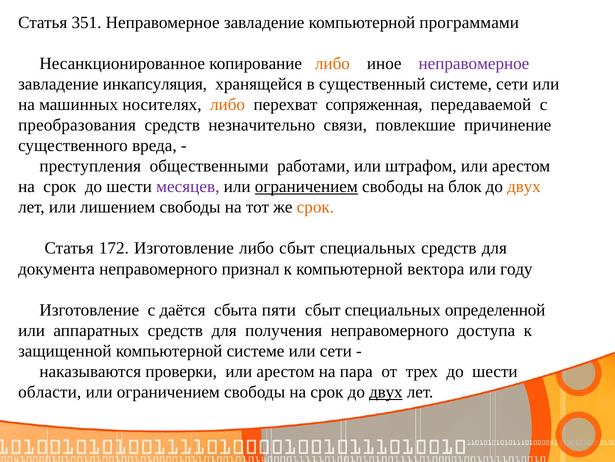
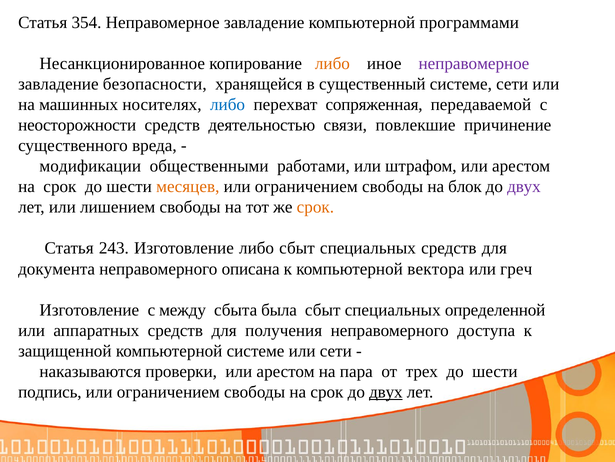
351: 351 -> 354
инкапсуляция: инкапсуляция -> безопасности
либо at (228, 104) colour: orange -> blue
преобразования: преобразования -> неосторожности
незначительно: незначительно -> деятельностью
преступления: преступления -> модификации
месяцев colour: purple -> orange
ограничением at (306, 186) underline: present -> none
двух at (524, 186) colour: orange -> purple
172: 172 -> 243
признал: признал -> описана
году: году -> греч
даётся: даётся -> между
пяти: пяти -> была
области: области -> подпись
